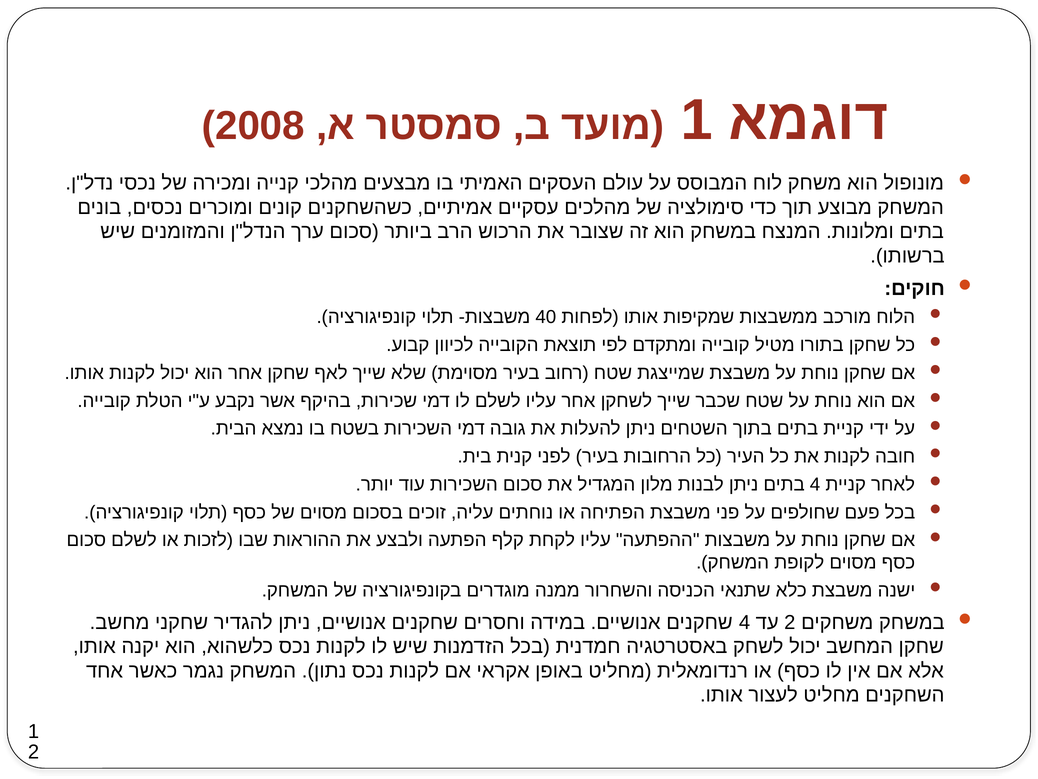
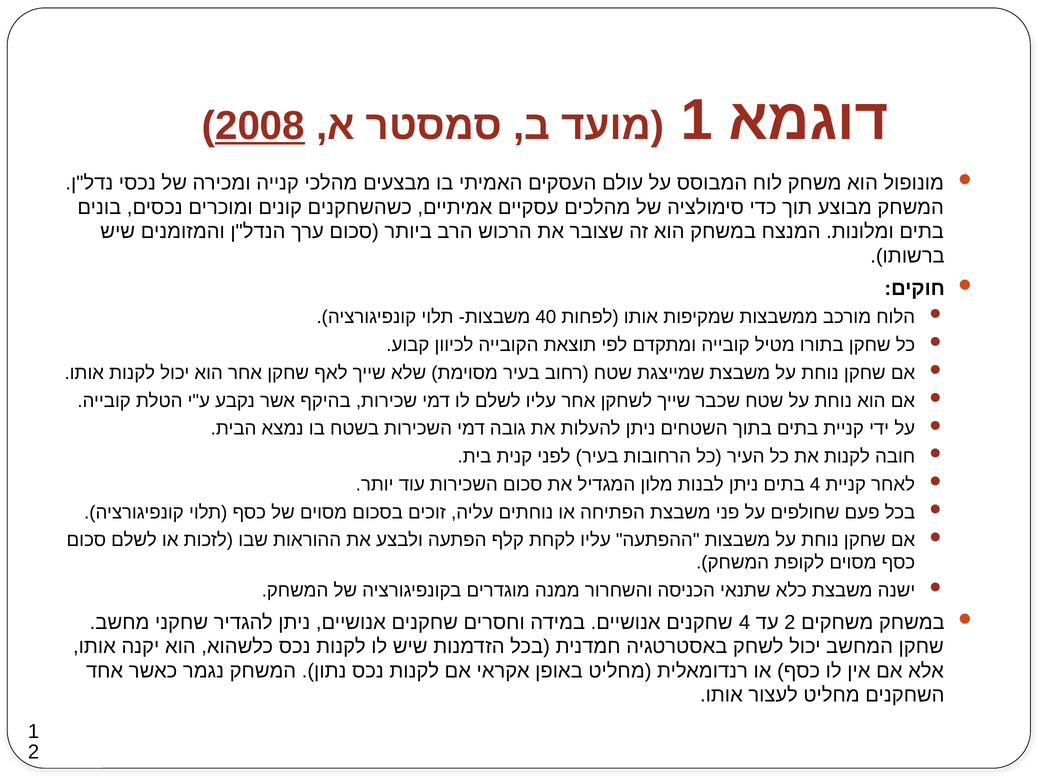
2008 underline: none -> present
